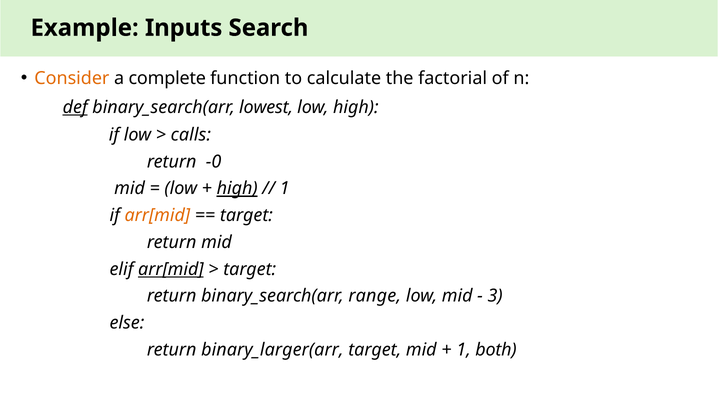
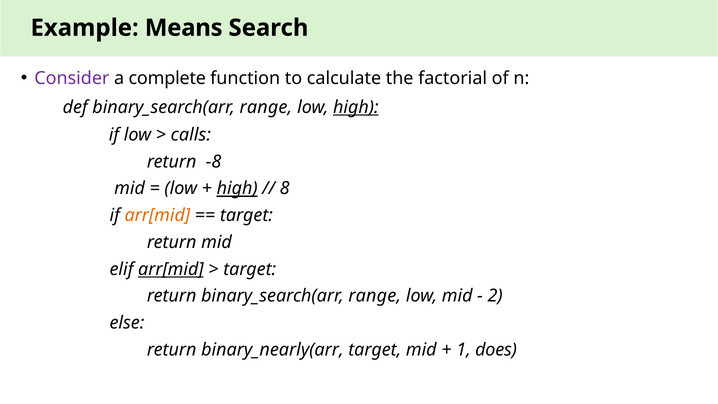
Inputs: Inputs -> Means
Consider colour: orange -> purple
def underline: present -> none
lowest at (266, 107): lowest -> range
high at (356, 107) underline: none -> present
-0: -0 -> -8
1 at (285, 188): 1 -> 8
3: 3 -> 2
binary_larger(arr: binary_larger(arr -> binary_nearly(arr
both: both -> does
